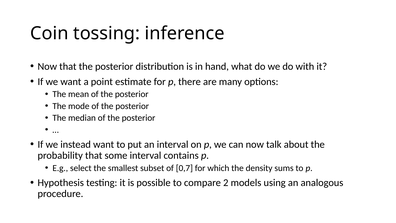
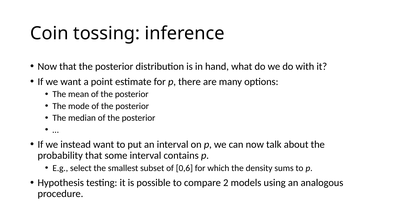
0,7: 0,7 -> 0,6
